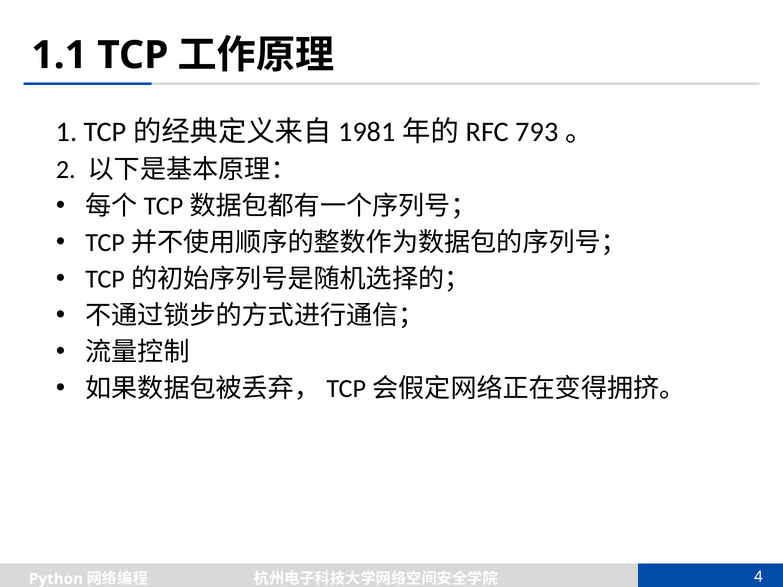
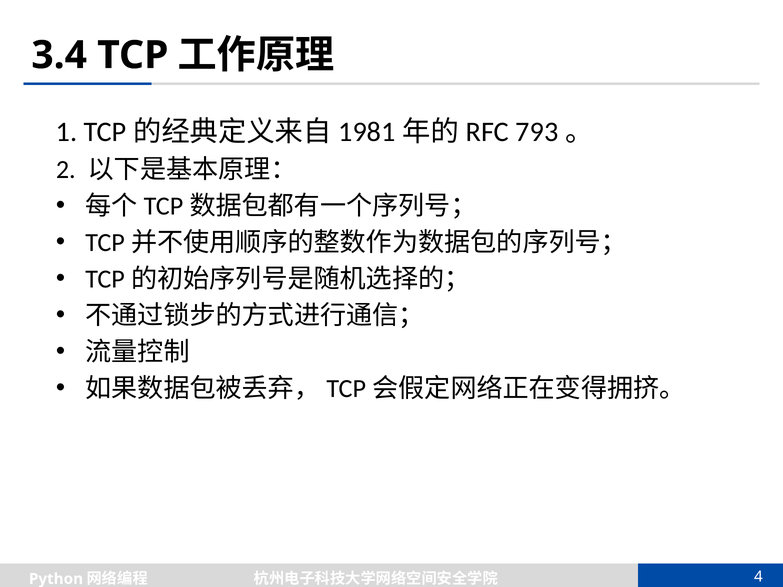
1.1: 1.1 -> 3.4
